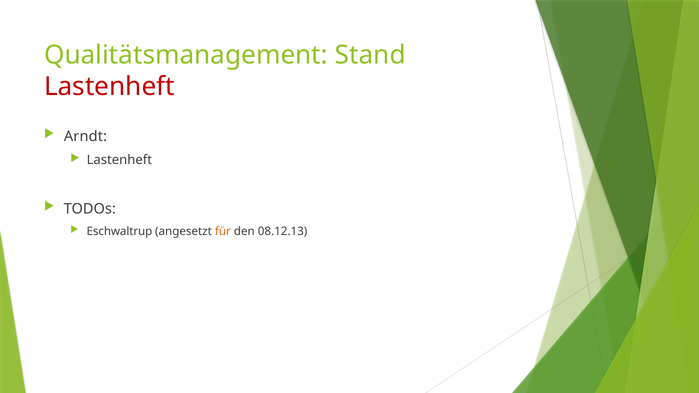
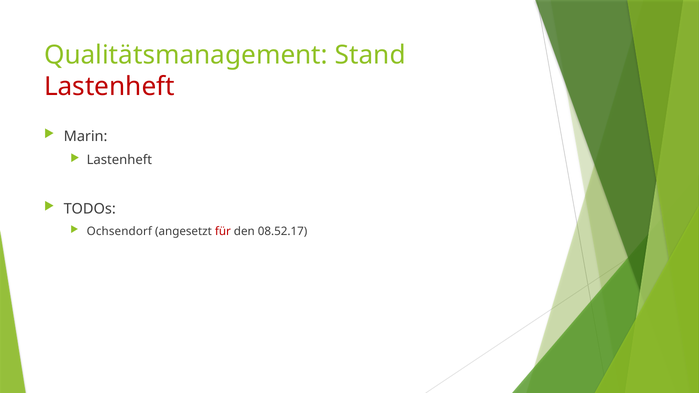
Arndt: Arndt -> Marin
Eschwaltrup: Eschwaltrup -> Ochsendorf
für colour: orange -> red
08.12.13: 08.12.13 -> 08.52.17
